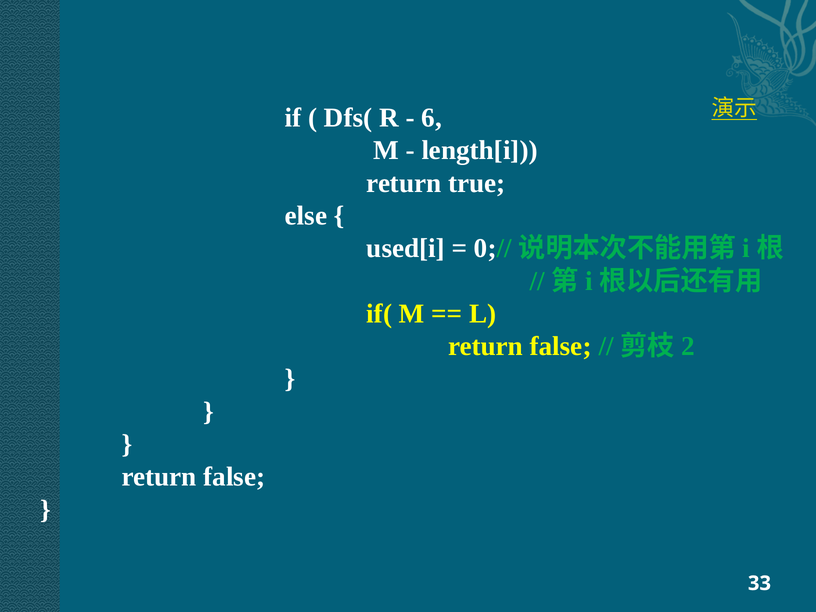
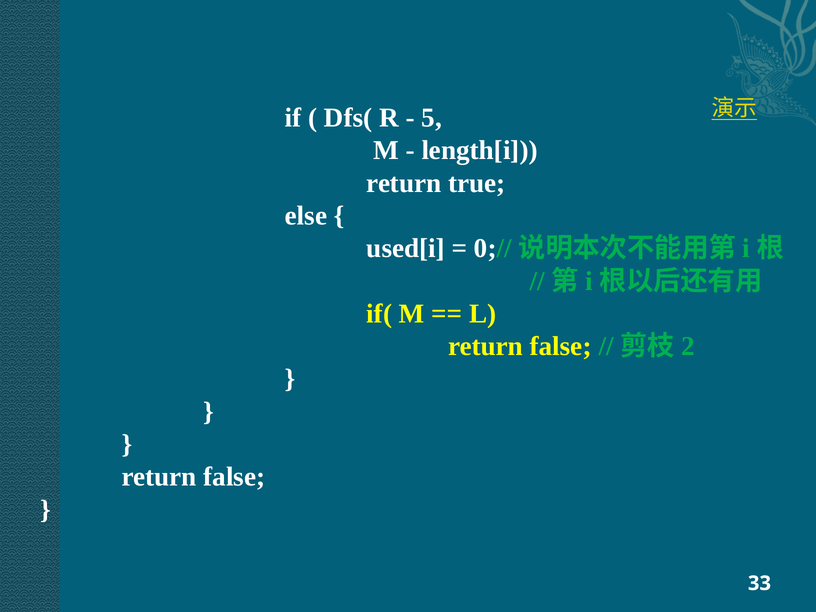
6: 6 -> 5
